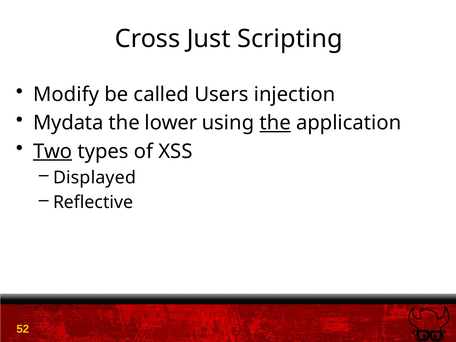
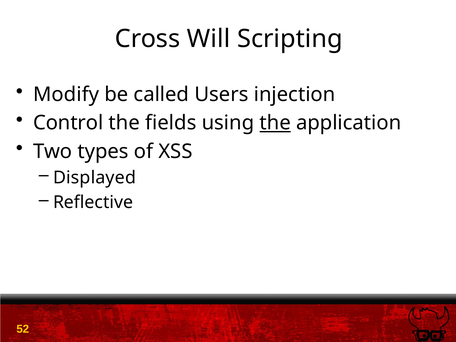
Just: Just -> Will
Mydata: Mydata -> Control
lower: lower -> fields
Two underline: present -> none
